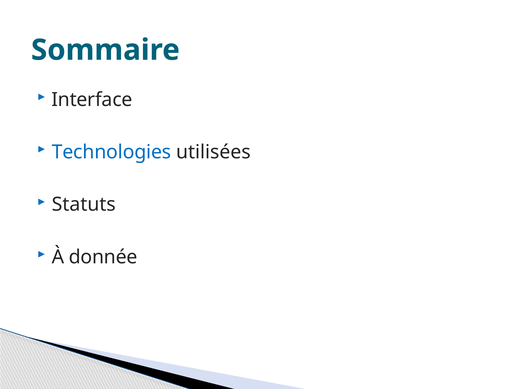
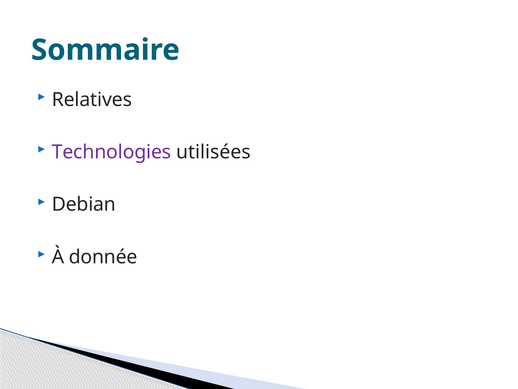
Interface: Interface -> Relatives
Technologies colour: blue -> purple
Statuts: Statuts -> Debian
